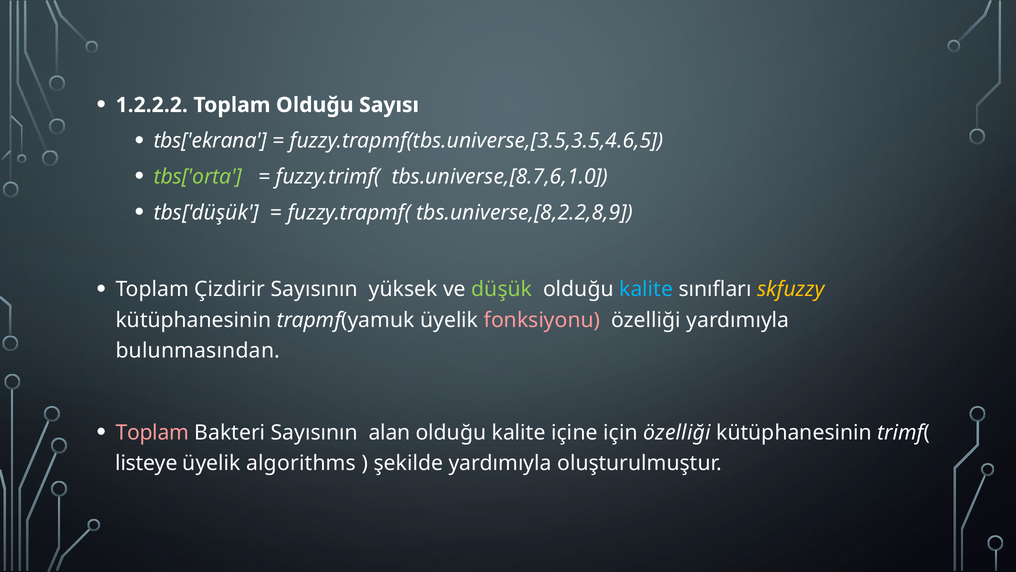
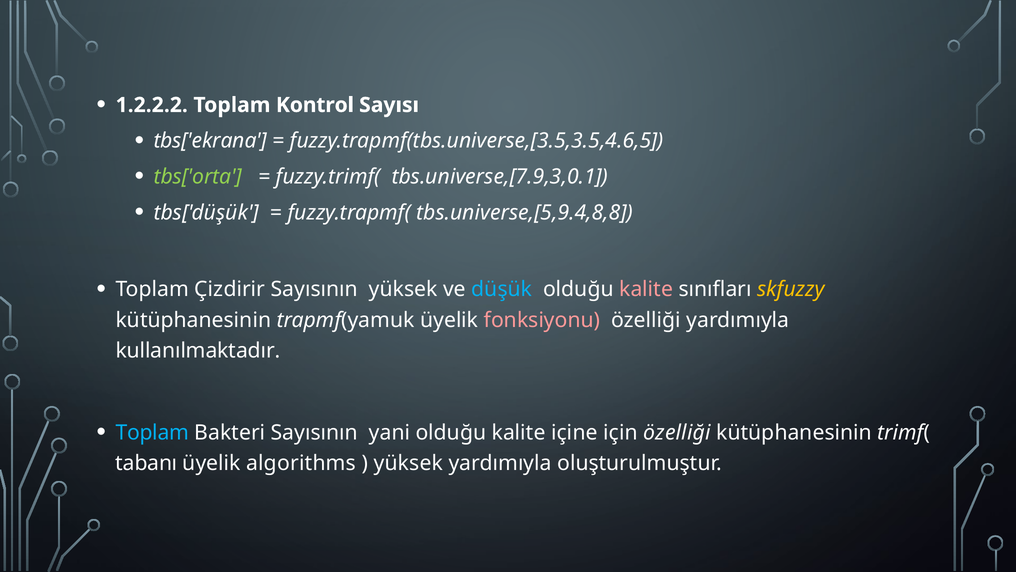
Toplam Olduğu: Olduğu -> Kontrol
tbs.universe,[8.7,6,1.0: tbs.universe,[8.7,6,1.0 -> tbs.universe,[7.9,3,0.1
tbs.universe,[8,2.2,8,9: tbs.universe,[8,2.2,8,9 -> tbs.universe,[5,9.4,8,8
düşük colour: light green -> light blue
kalite at (646, 289) colour: light blue -> pink
bulunmasından: bulunmasından -> kullanılmaktadır
Toplam at (152, 432) colour: pink -> light blue
alan: alan -> yani
listeye: listeye -> tabanı
şekilde at (408, 463): şekilde -> yüksek
